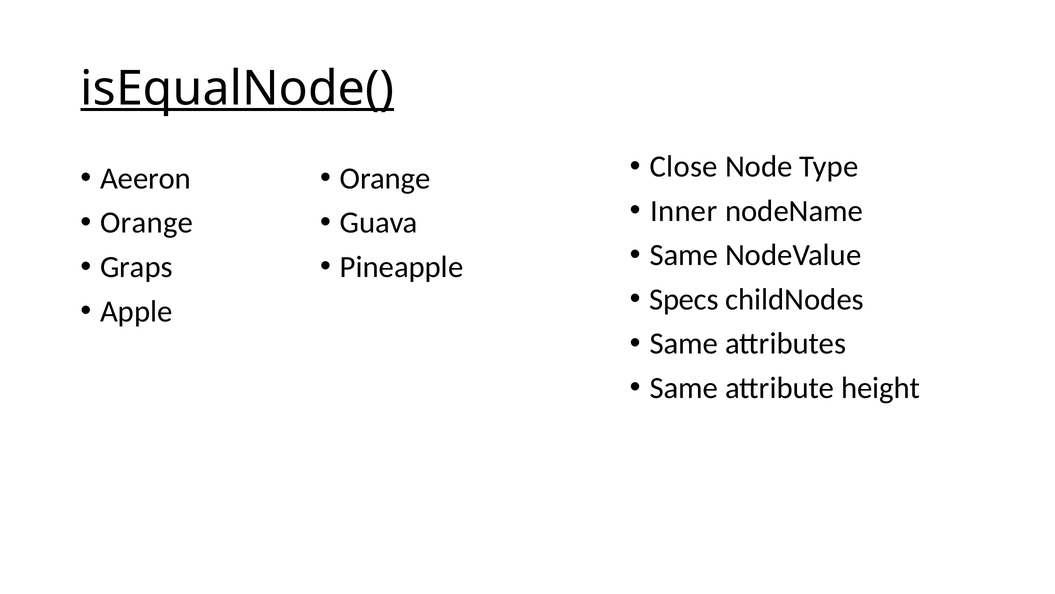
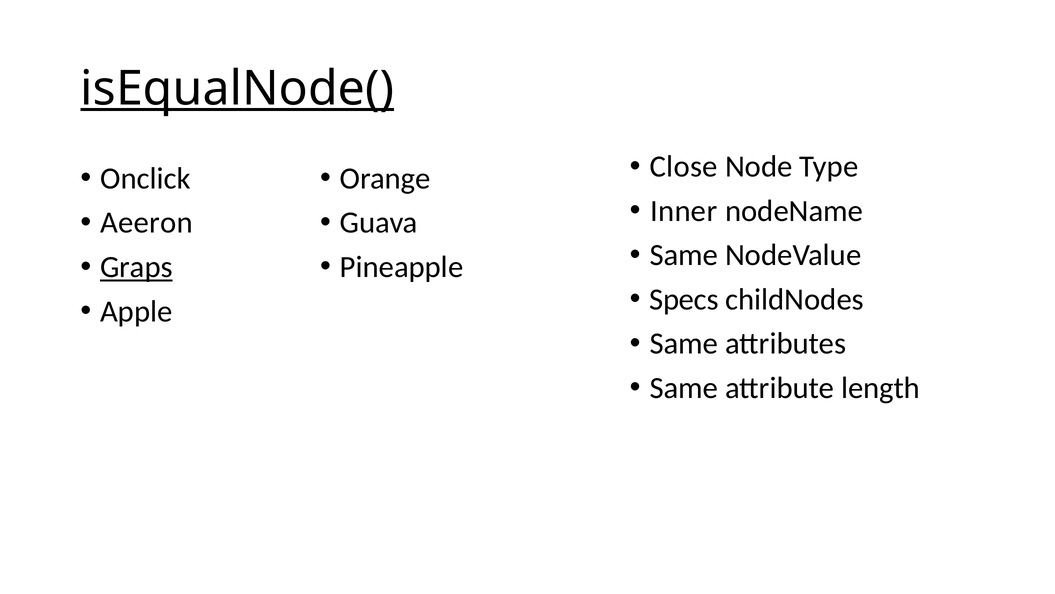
Aeeron: Aeeron -> Onclick
Orange at (147, 223): Orange -> Aeeron
Graps underline: none -> present
height: height -> length
